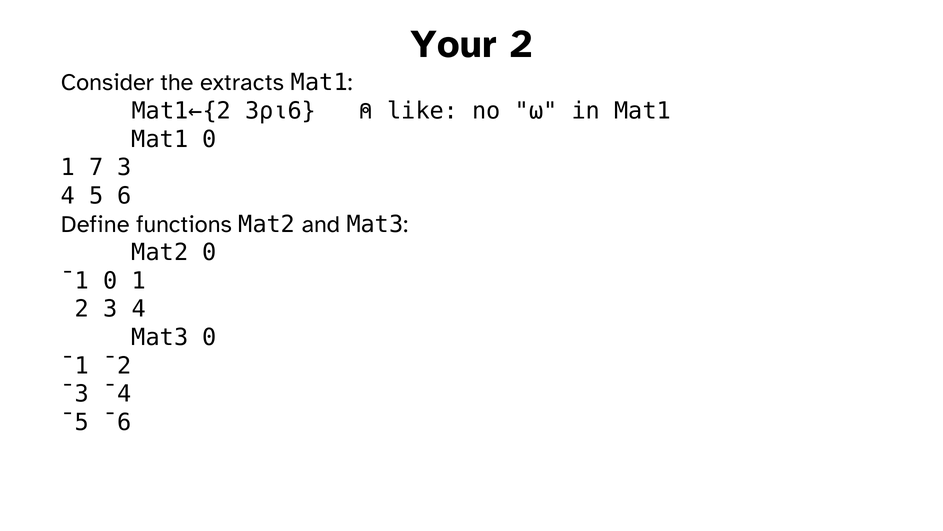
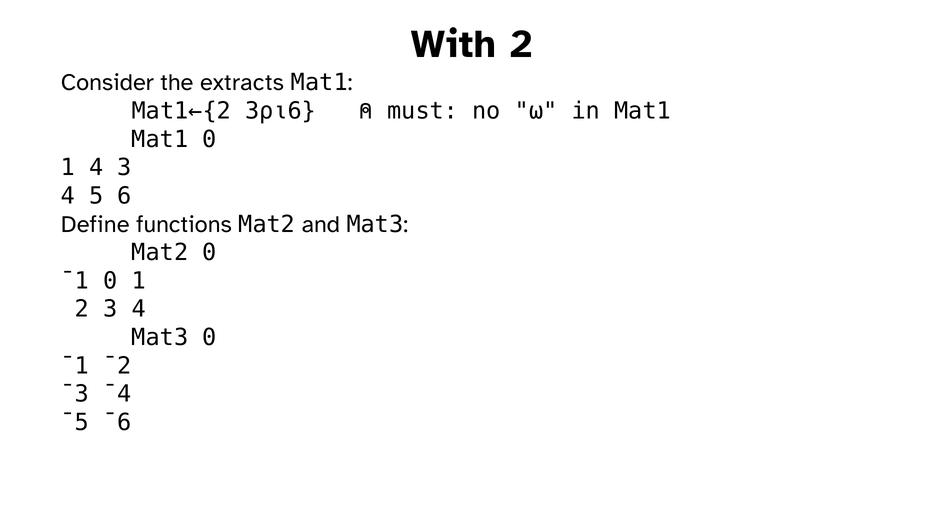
Your: Your -> With
like: like -> must
1 7: 7 -> 4
